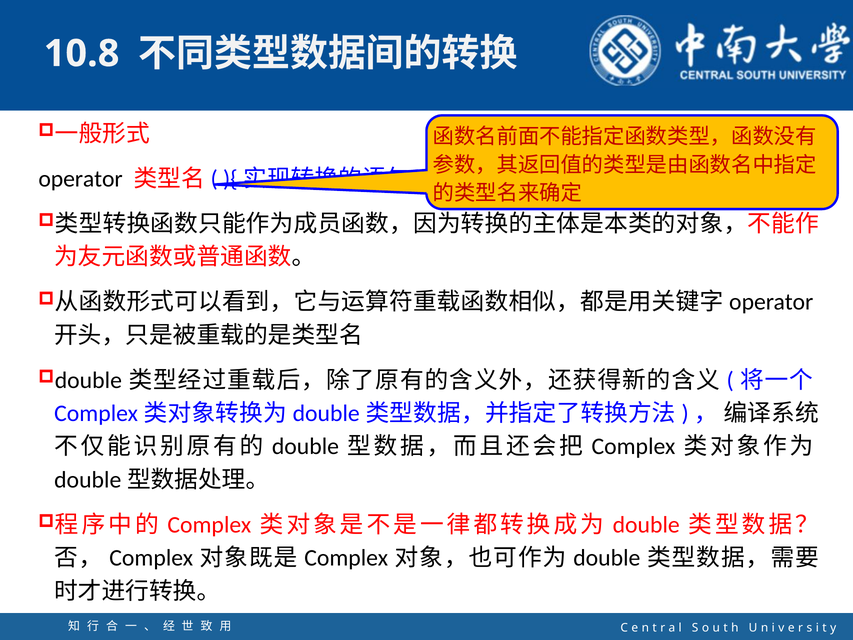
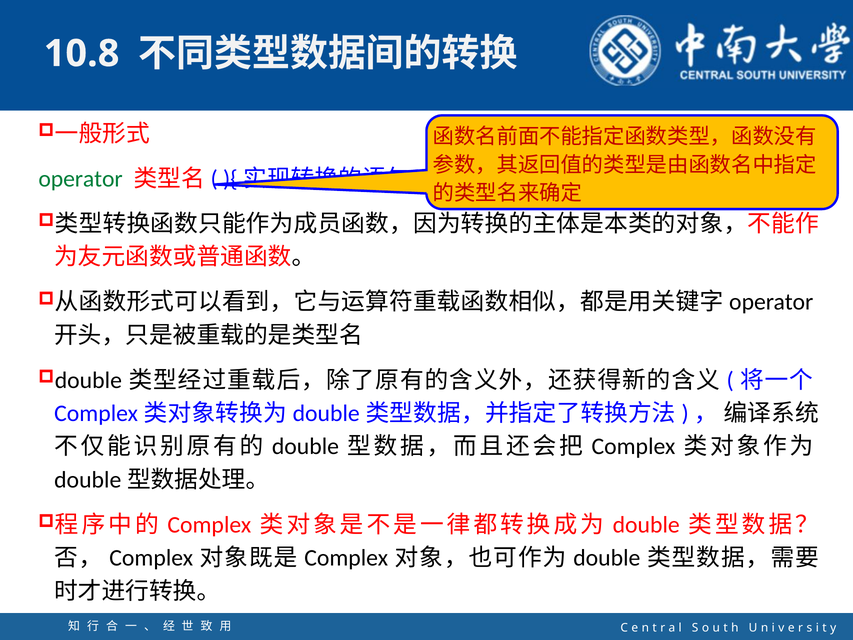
operator colour: black -> green
